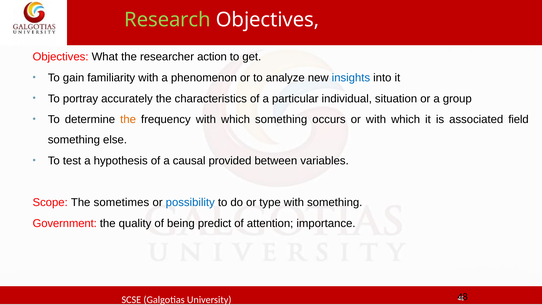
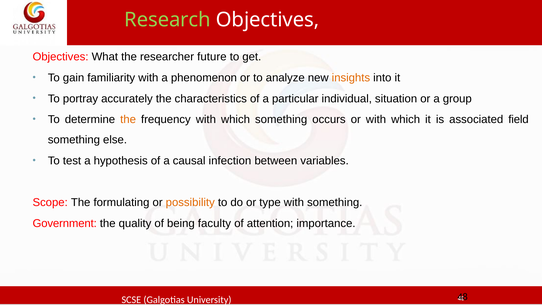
action: action -> future
insights colour: blue -> orange
provided: provided -> infection
sometimes: sometimes -> formulating
possibility colour: blue -> orange
predict: predict -> faculty
